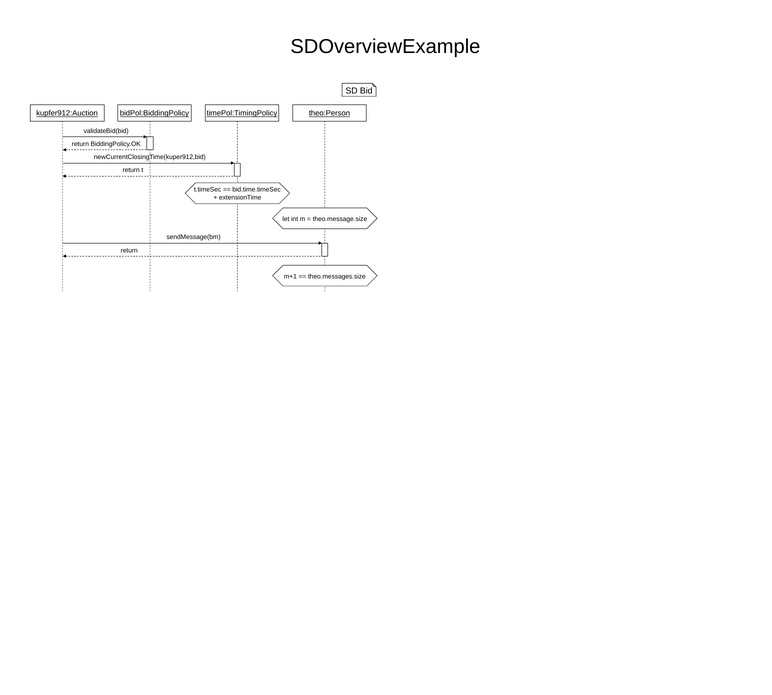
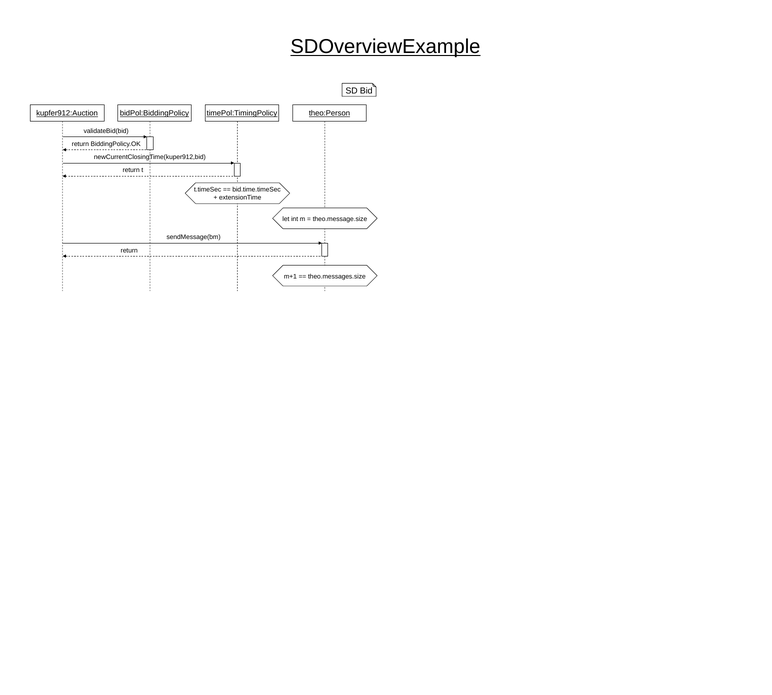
SDOverviewExample underline: none -> present
